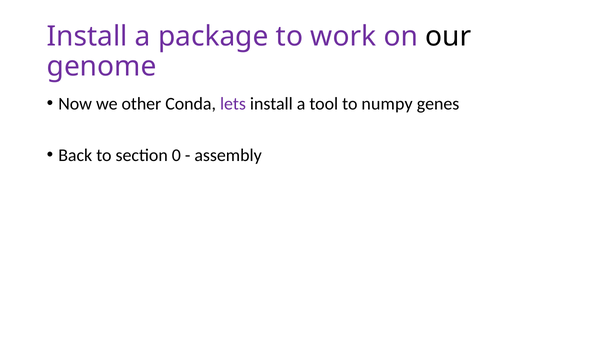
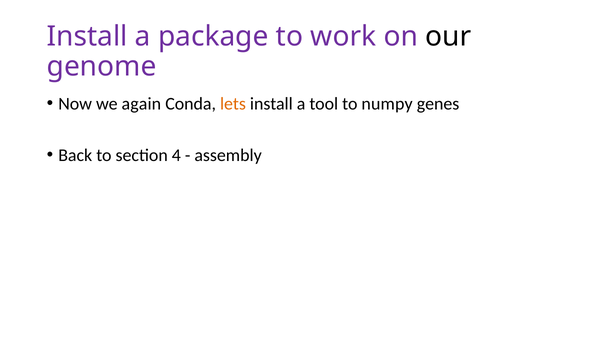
other: other -> again
lets colour: purple -> orange
0: 0 -> 4
